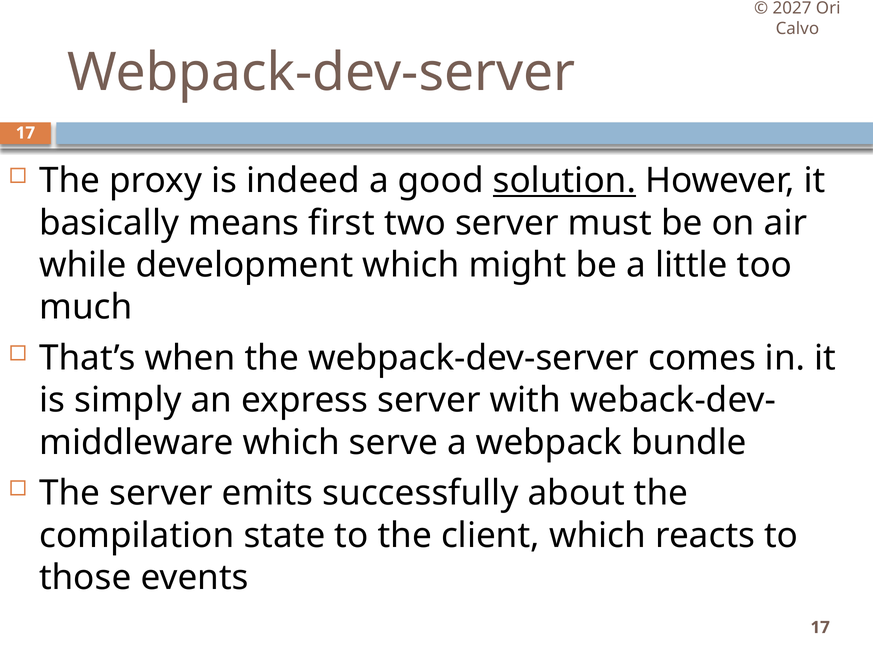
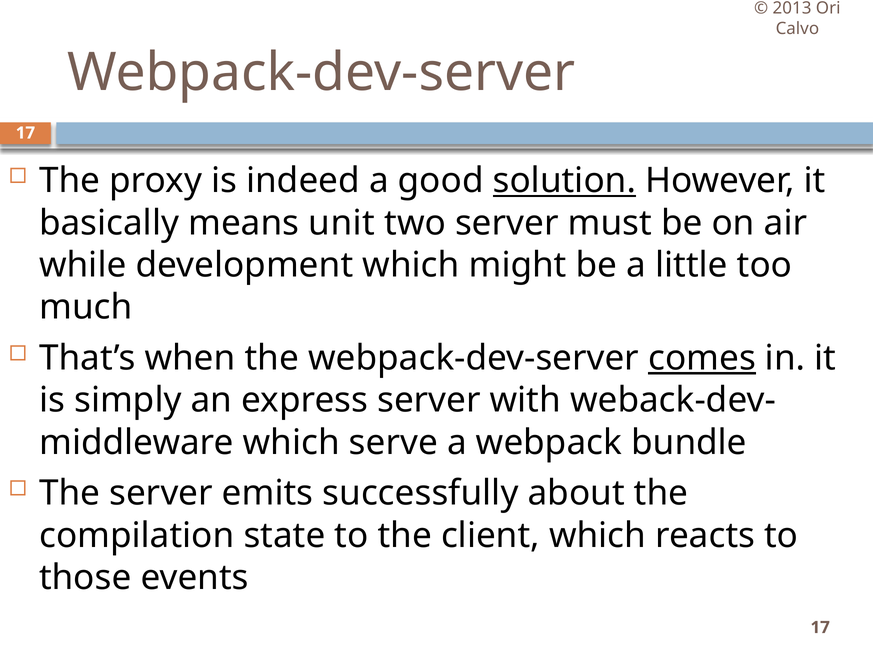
2027: 2027 -> 2013
first: first -> unit
comes underline: none -> present
